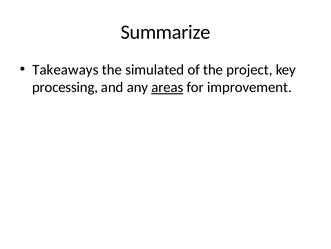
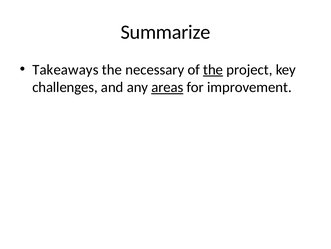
simulated: simulated -> necessary
the at (213, 69) underline: none -> present
processing: processing -> challenges
